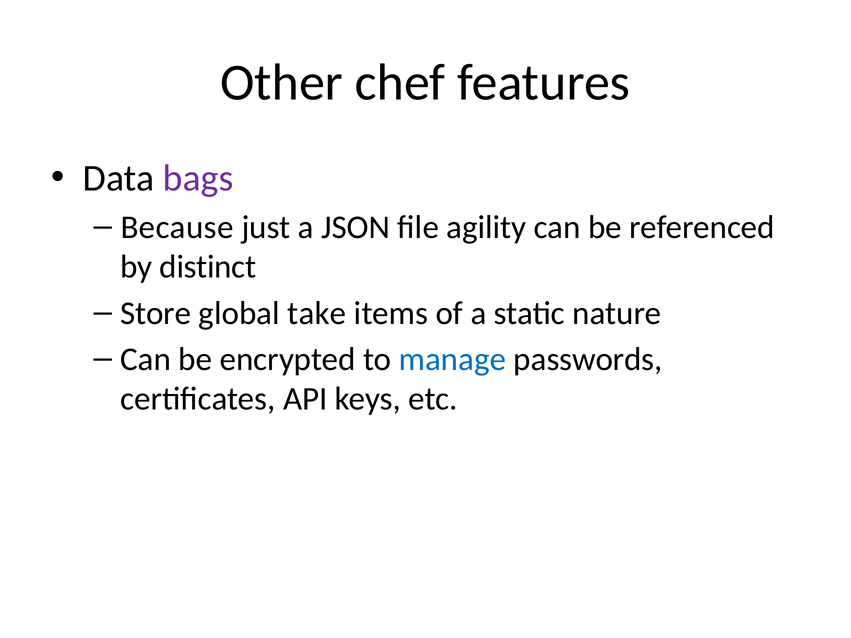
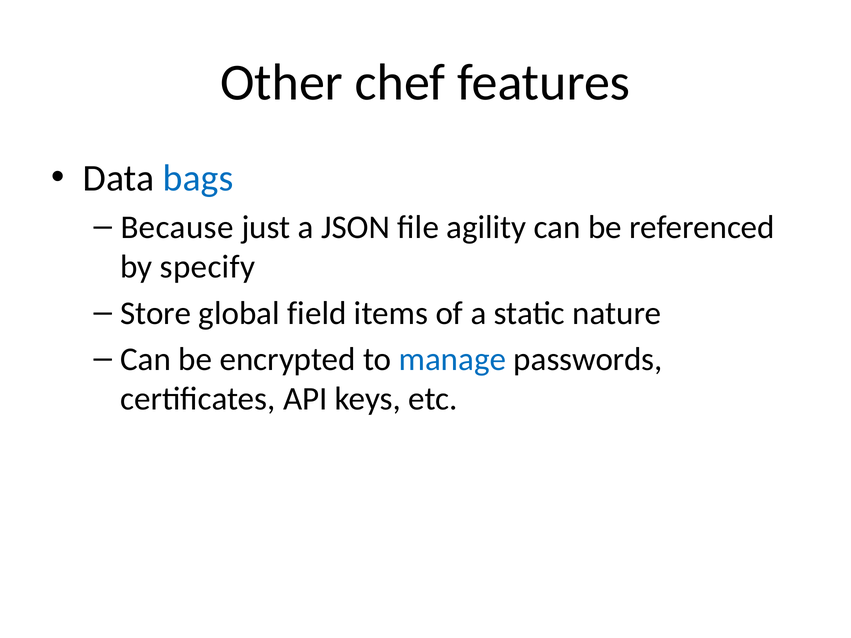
bags colour: purple -> blue
distinct: distinct -> specify
take: take -> field
